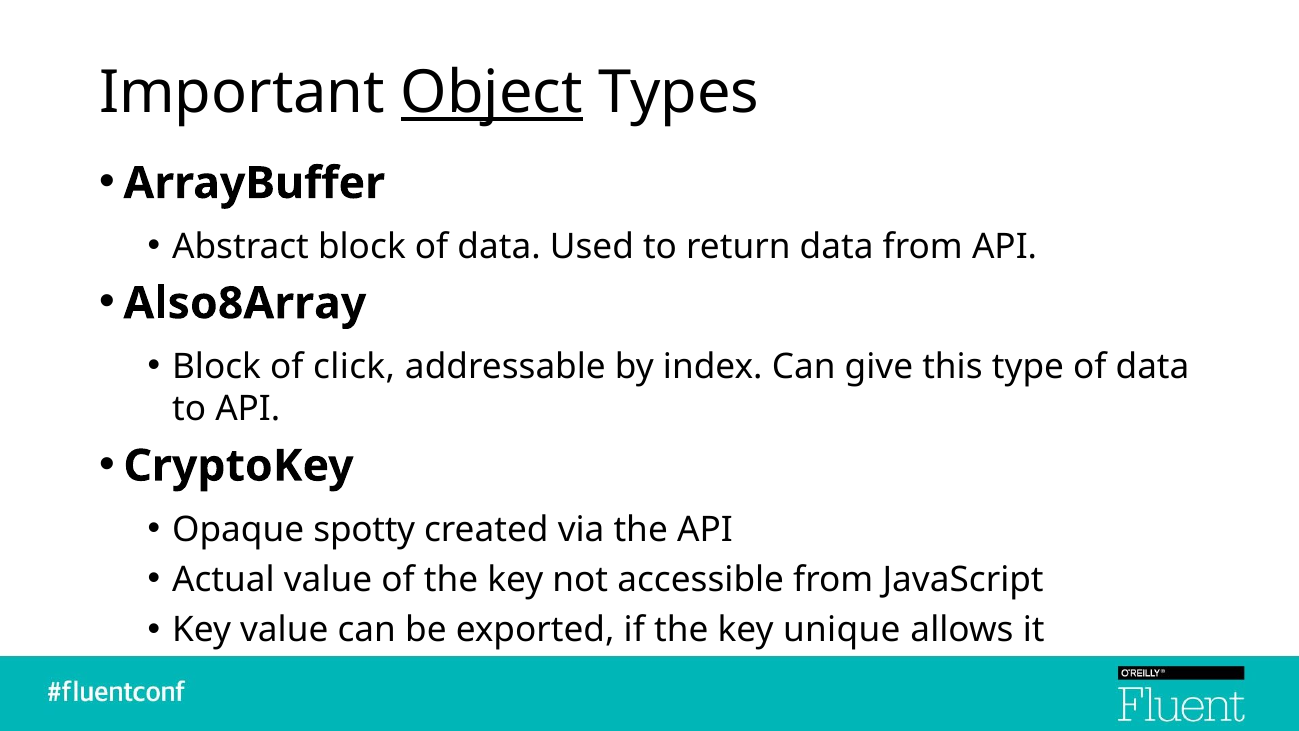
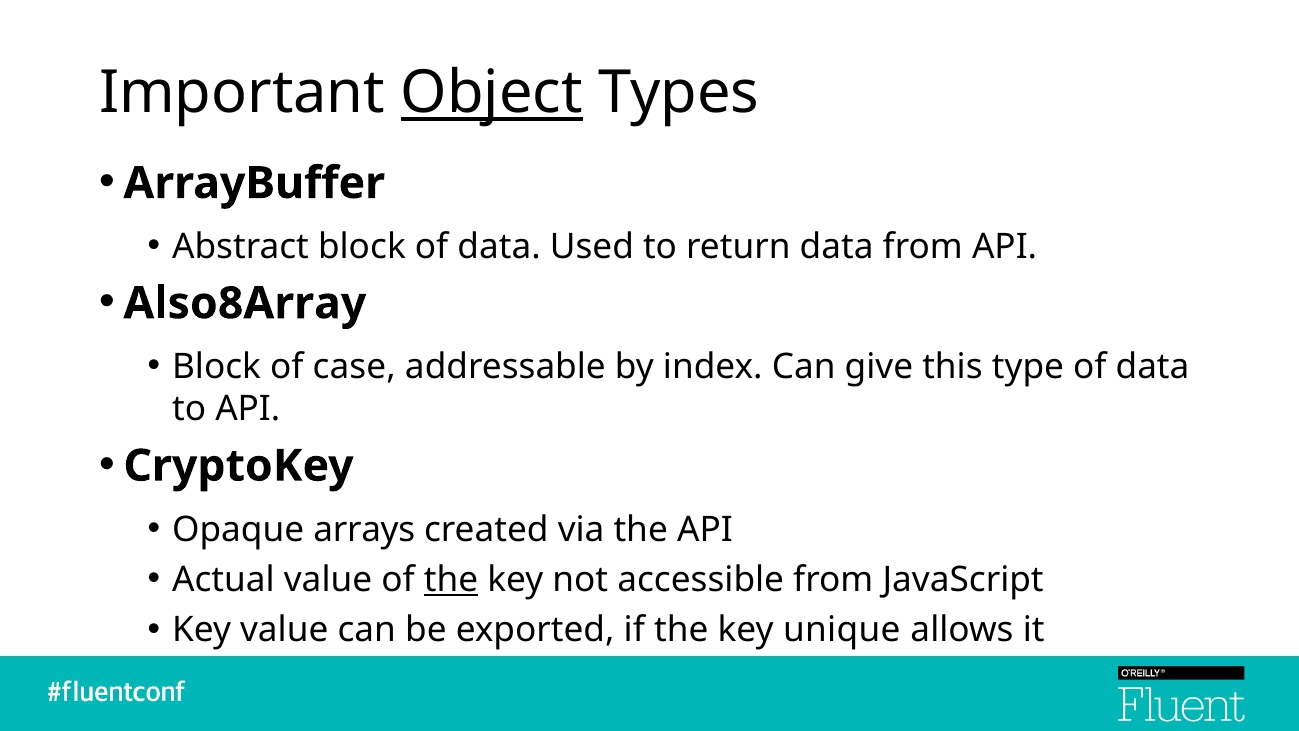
click: click -> case
spotty: spotty -> arrays
the at (451, 579) underline: none -> present
